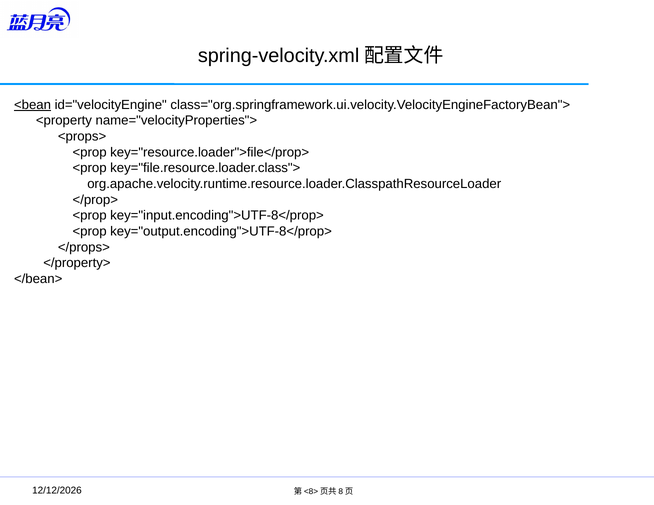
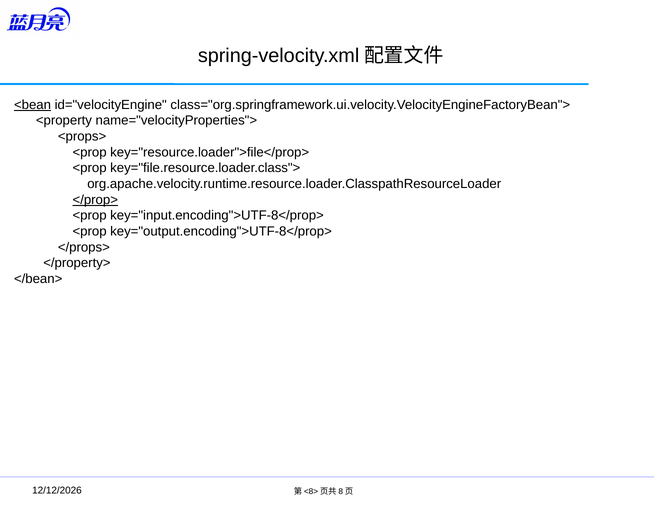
</prop> underline: none -> present
